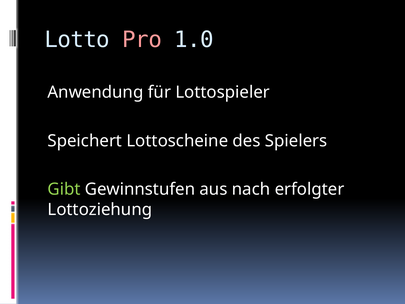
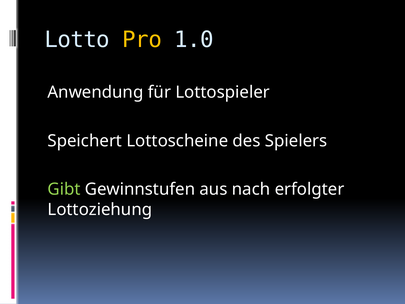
Pro colour: pink -> yellow
